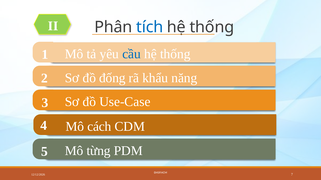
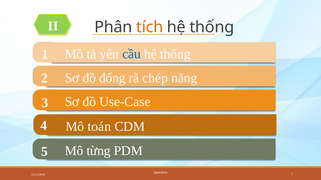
tích colour: blue -> orange
khẩu: khẩu -> chép
cách: cách -> toán
